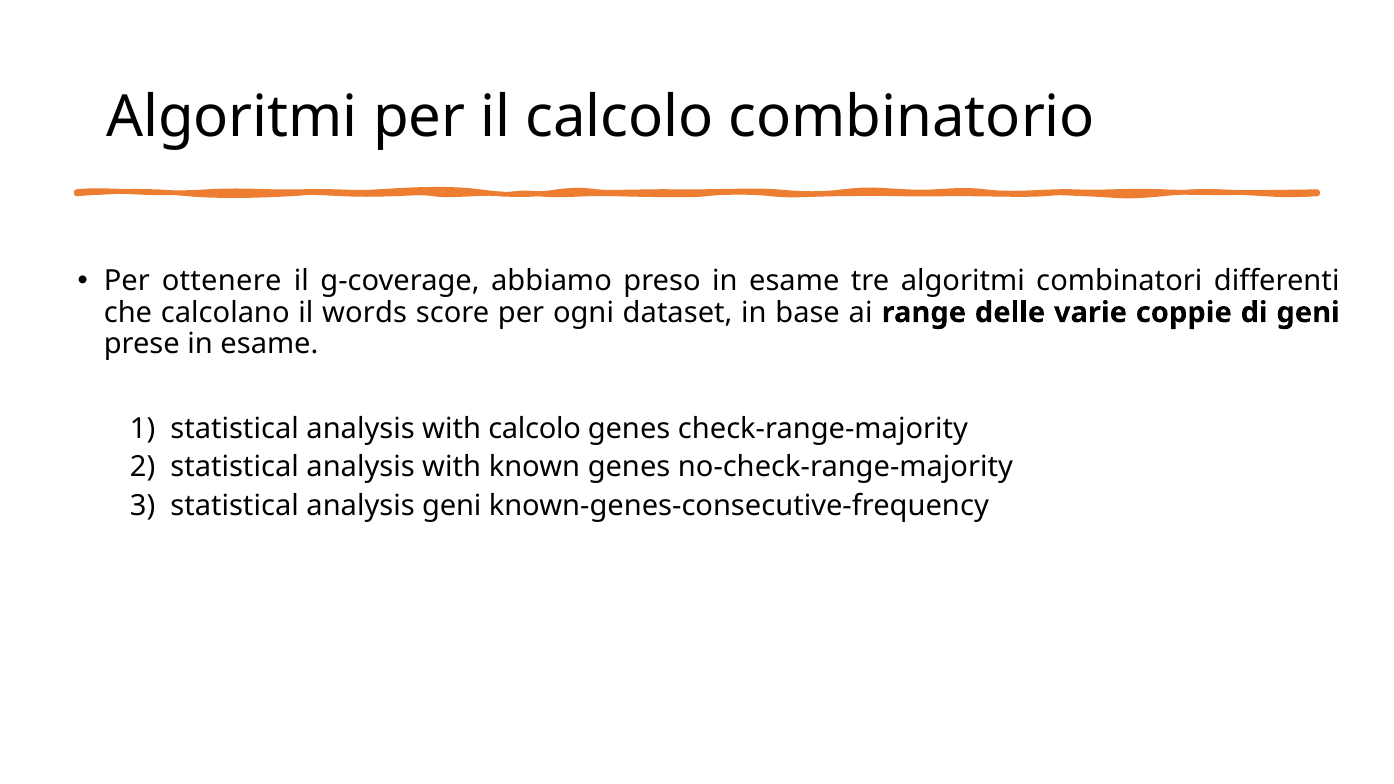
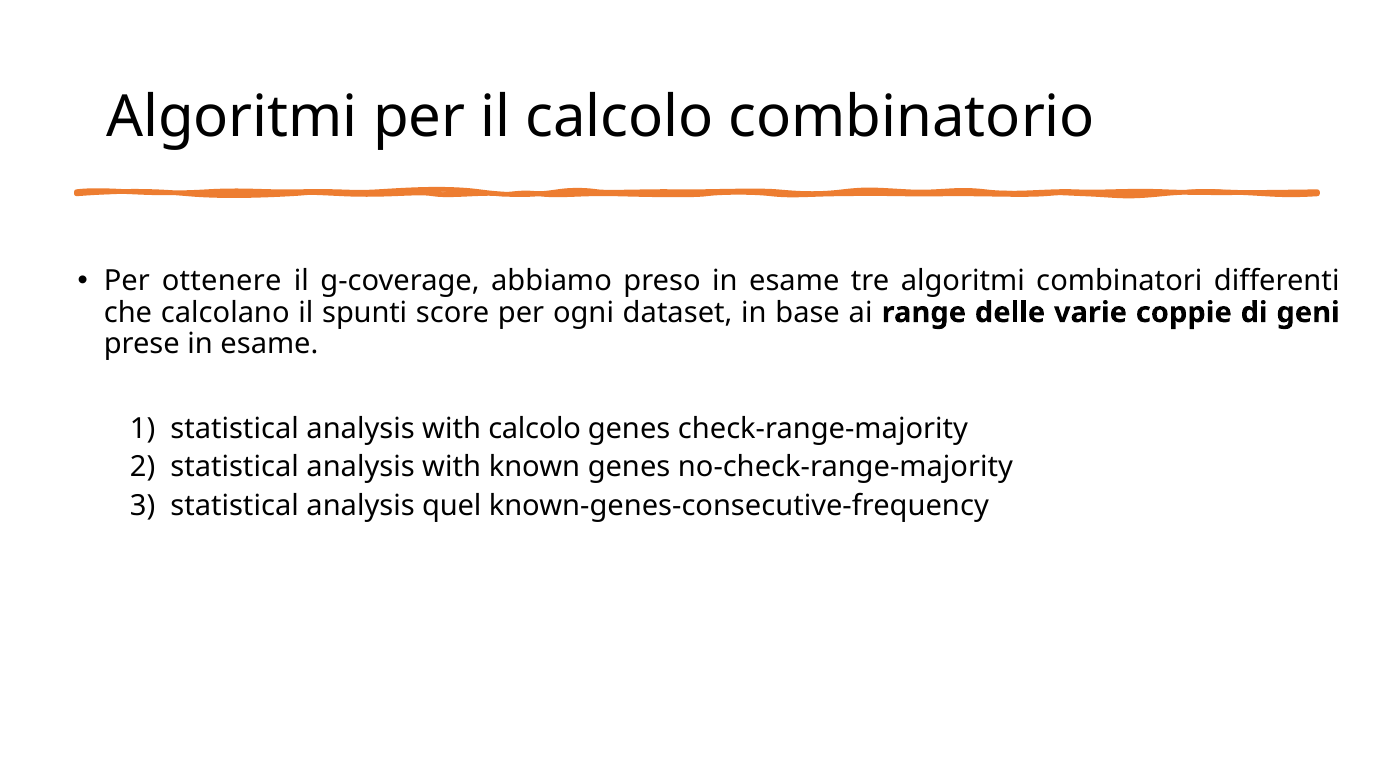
words: words -> spunti
analysis geni: geni -> quel
